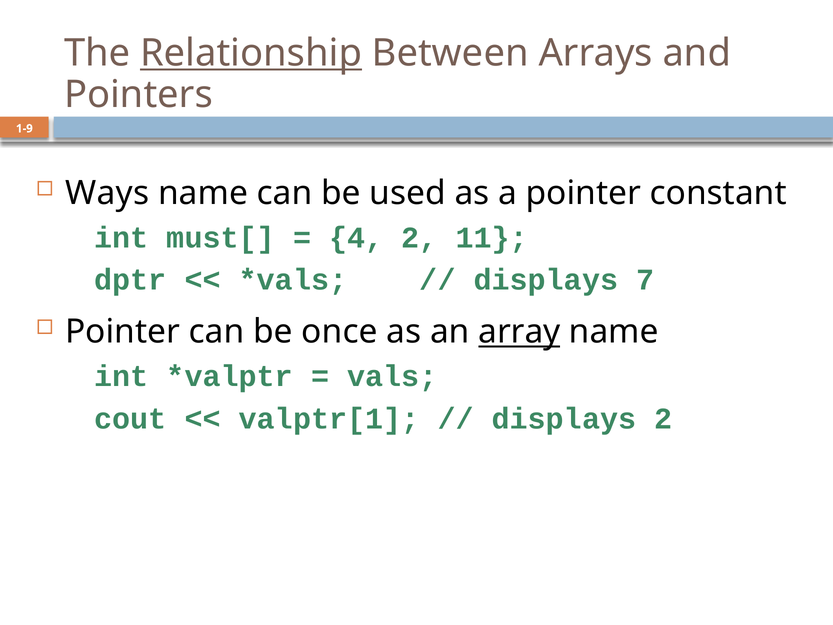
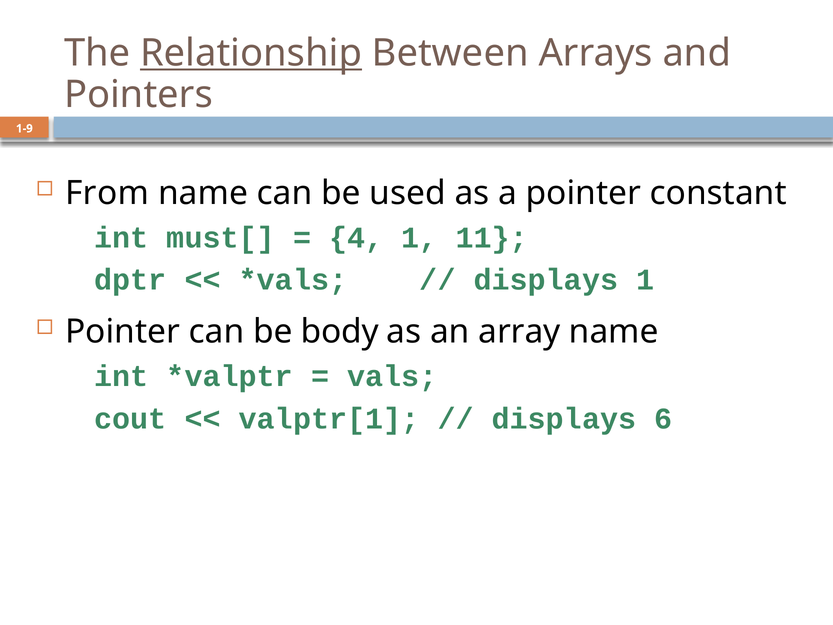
Ways: Ways -> From
4 2: 2 -> 1
displays 7: 7 -> 1
once: once -> body
array underline: present -> none
displays 2: 2 -> 6
